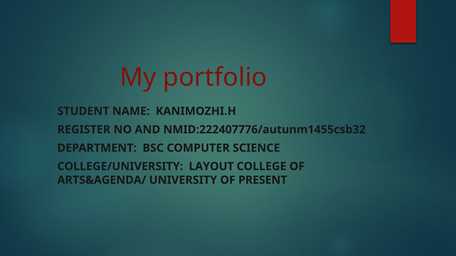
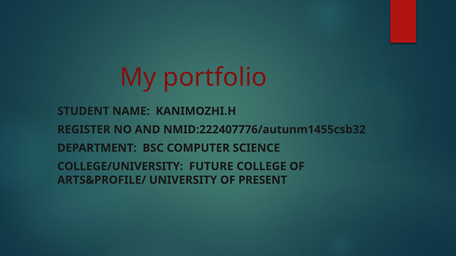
LAYOUT: LAYOUT -> FUTURE
ARTS&AGENDA/: ARTS&AGENDA/ -> ARTS&PROFILE/
